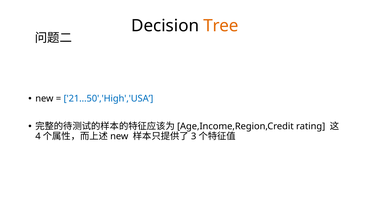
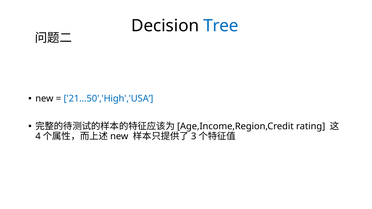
Tree colour: orange -> blue
